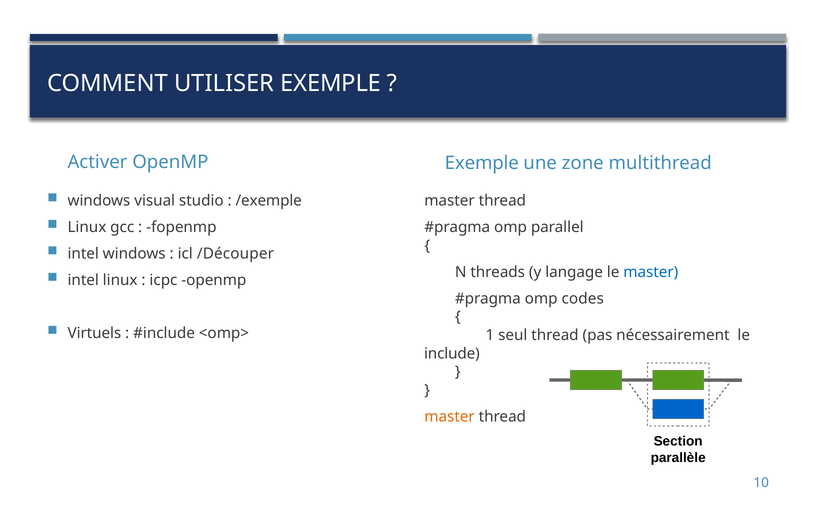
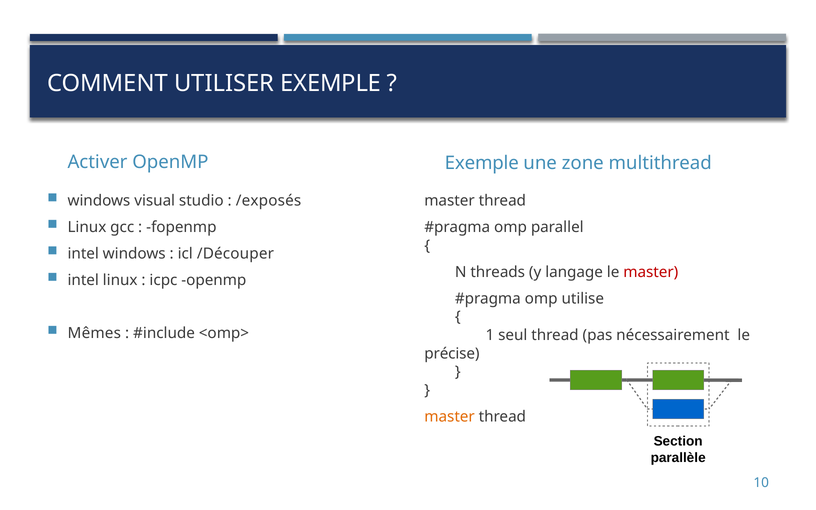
/exemple: /exemple -> /exposés
master at (651, 272) colour: blue -> red
codes: codes -> utilise
Virtuels: Virtuels -> Mêmes
include: include -> précise
